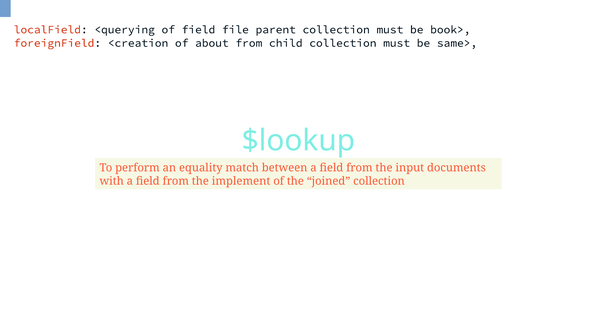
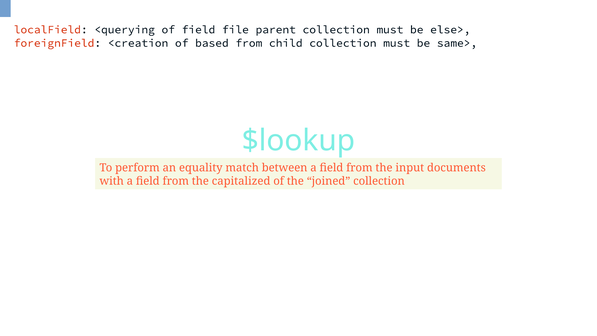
book>: book> -> else>
about: about -> based
implement: implement -> capitalized
